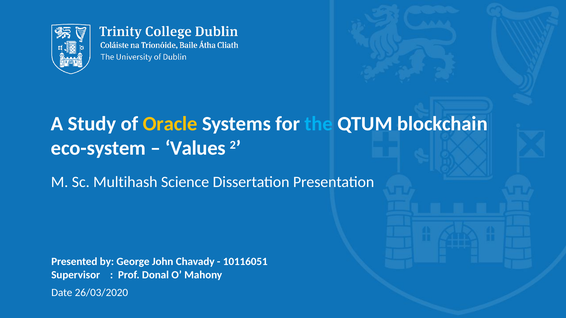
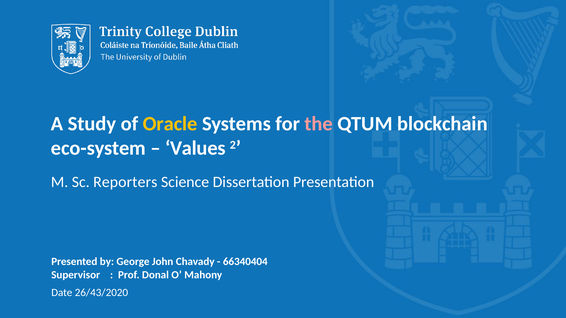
the colour: light blue -> pink
Multihash: Multihash -> Reporters
10116051: 10116051 -> 66340404
26/03/2020: 26/03/2020 -> 26/43/2020
